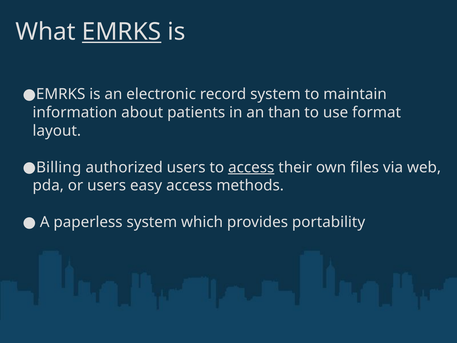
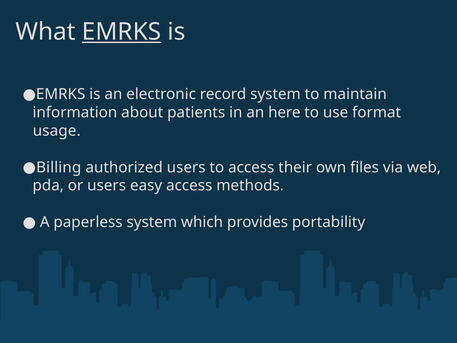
than: than -> here
layout: layout -> usage
access at (251, 167) underline: present -> none
